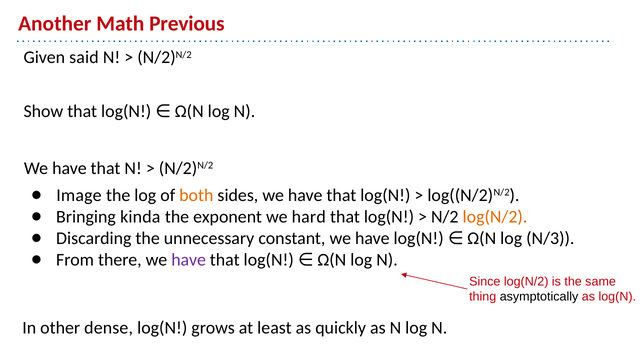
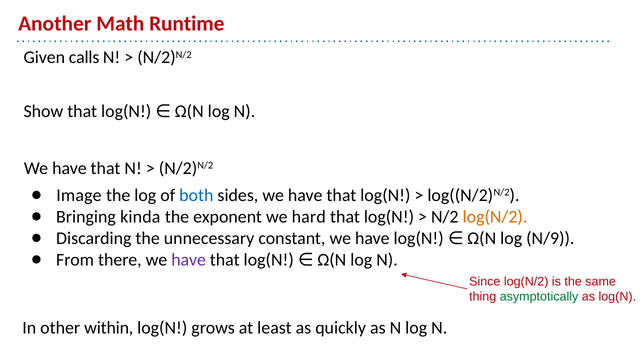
Previous: Previous -> Runtime
said: said -> calls
both colour: orange -> blue
N/3: N/3 -> N/9
asymptotically colour: black -> green
dense: dense -> within
